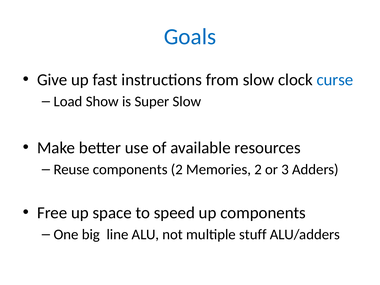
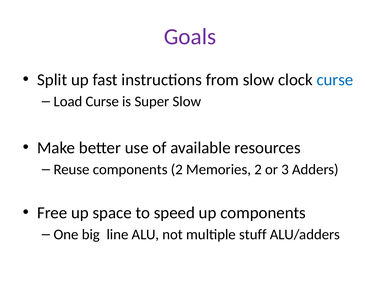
Goals colour: blue -> purple
Give: Give -> Split
Load Show: Show -> Curse
